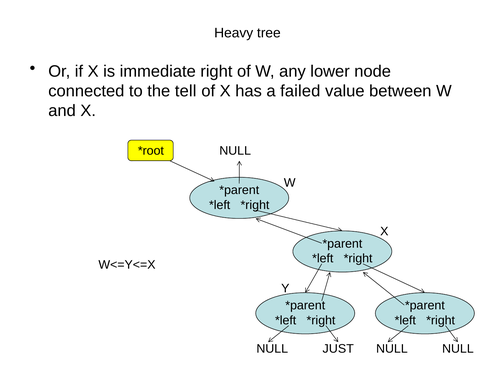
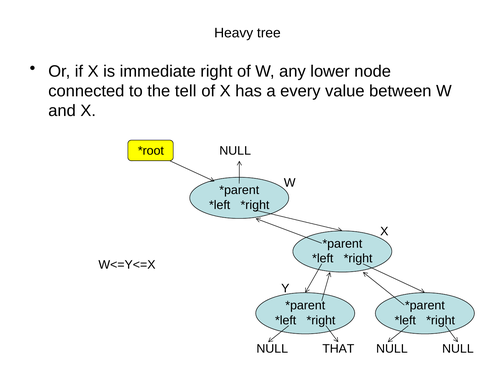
failed: failed -> every
JUST: JUST -> THAT
